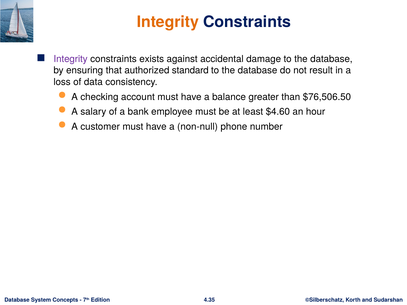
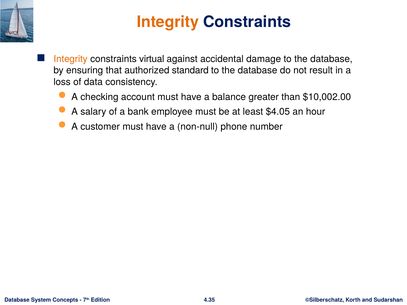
Integrity at (71, 59) colour: purple -> orange
exists: exists -> virtual
$76,506.50: $76,506.50 -> $10,002.00
$4.60: $4.60 -> $4.05
